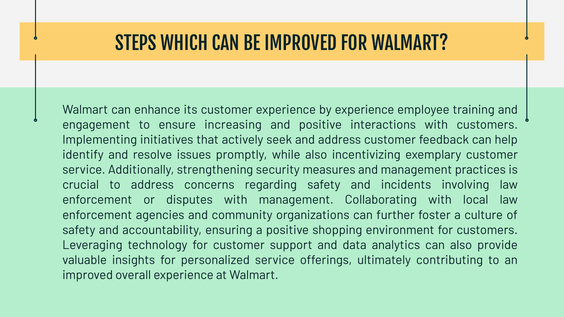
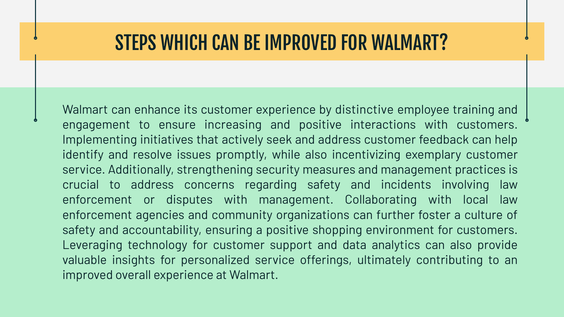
by experience: experience -> distinctive
